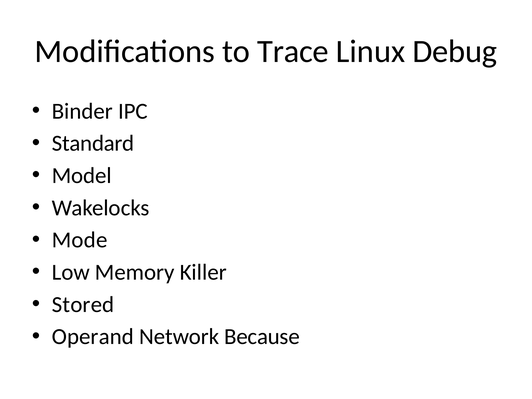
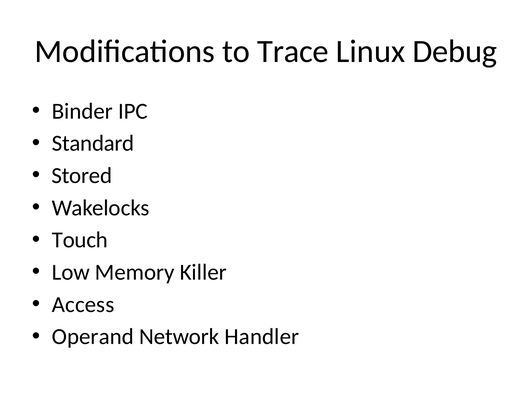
Model: Model -> Stored
Mode: Mode -> Touch
Stored: Stored -> Access
Because: Because -> Handler
